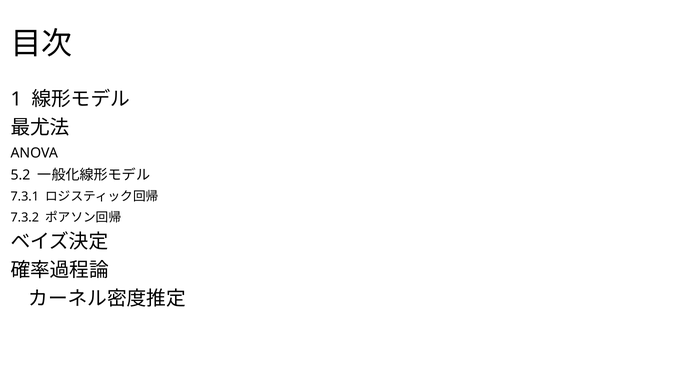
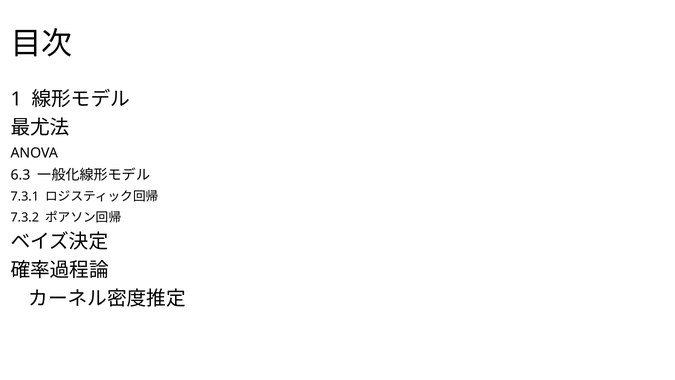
5.2: 5.2 -> 6.3
